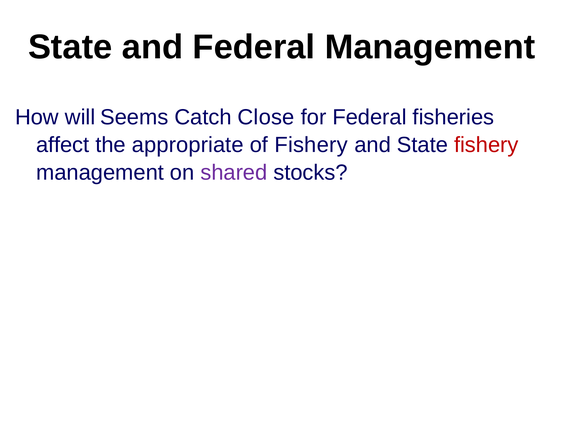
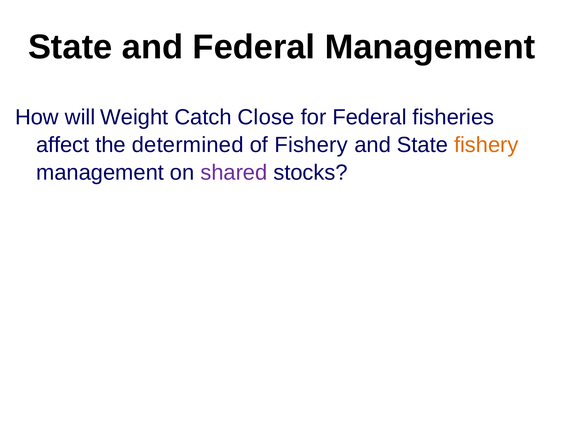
Seems: Seems -> Weight
appropriate: appropriate -> determined
fishery at (486, 145) colour: red -> orange
